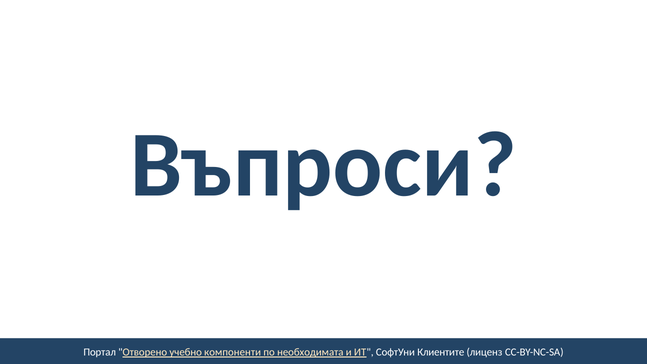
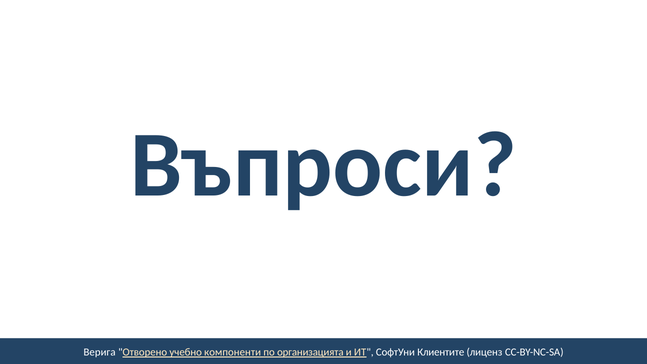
Портал: Портал -> Верига
необходимата: необходимата -> организацията
